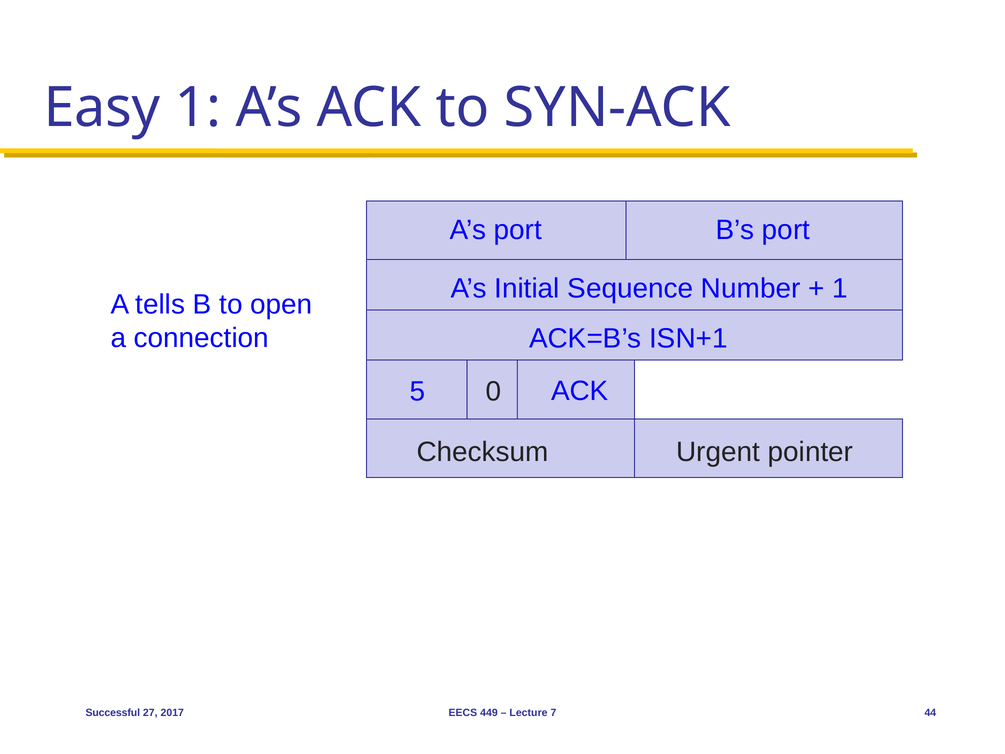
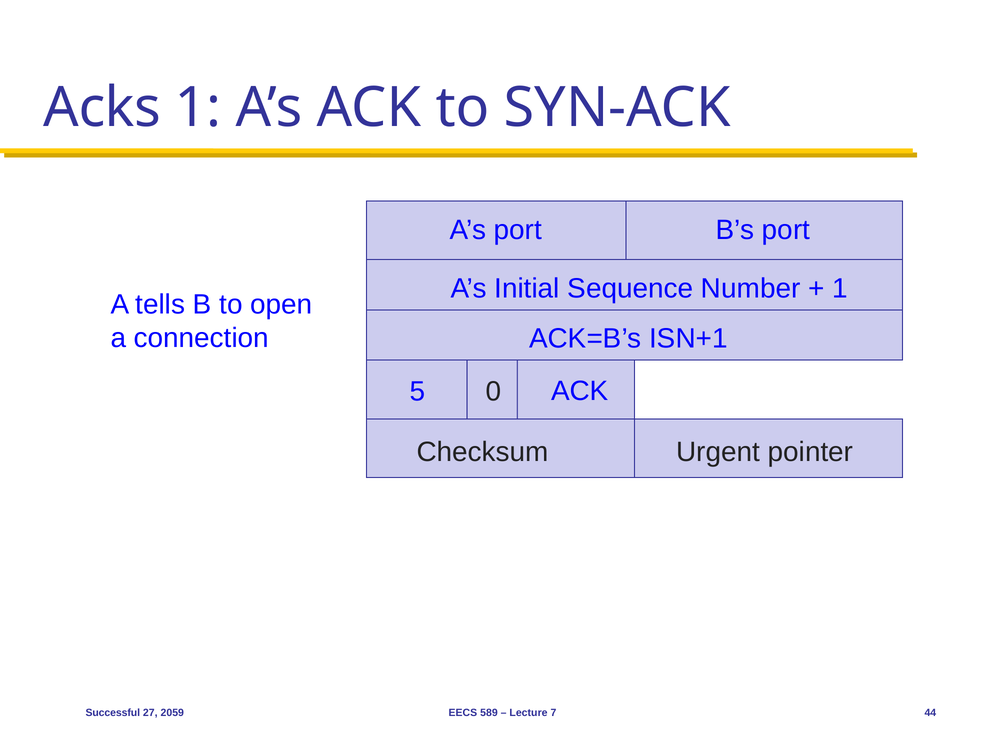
Easy: Easy -> Acks
2017: 2017 -> 2059
449: 449 -> 589
